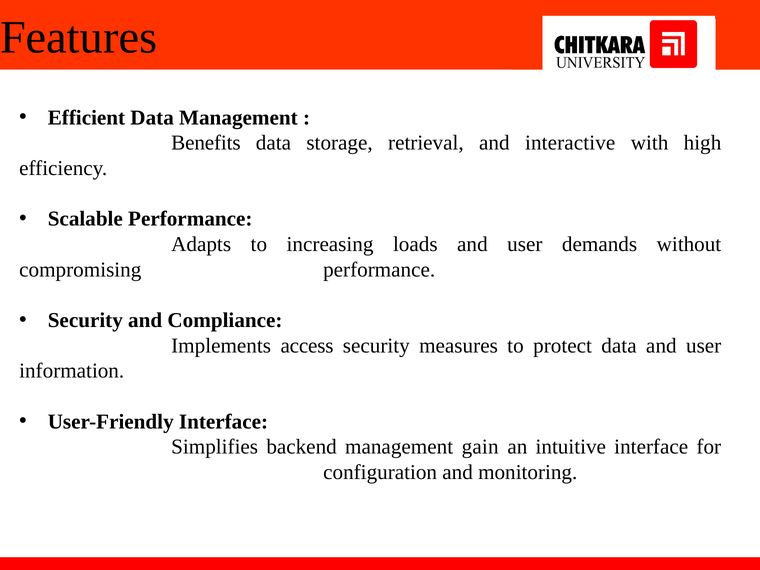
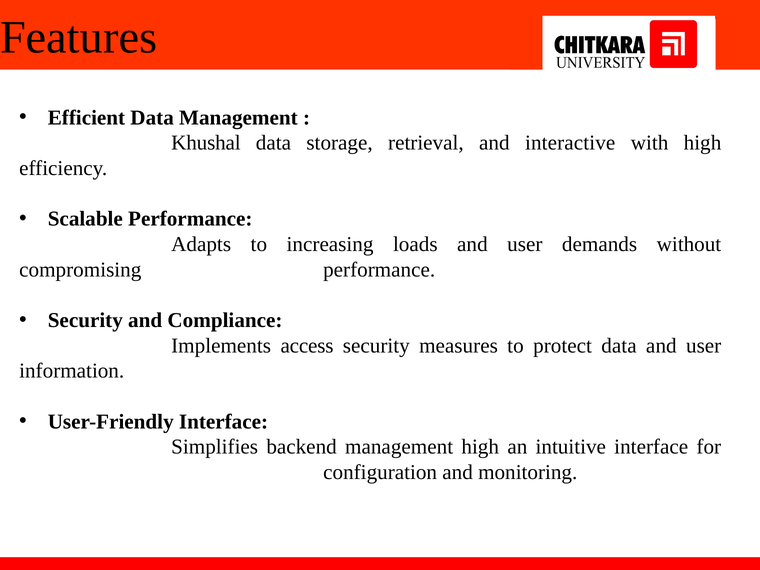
Benefits: Benefits -> Khushal
management gain: gain -> high
